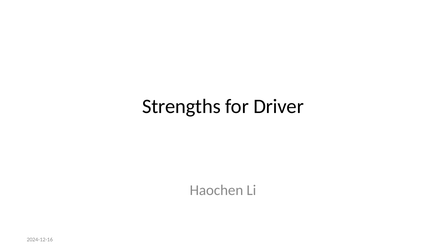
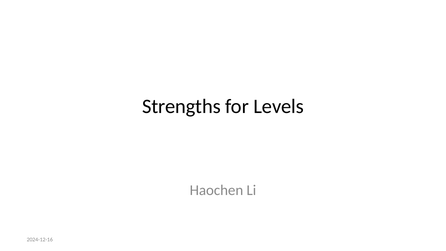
Driver: Driver -> Levels
